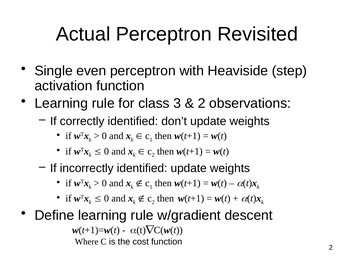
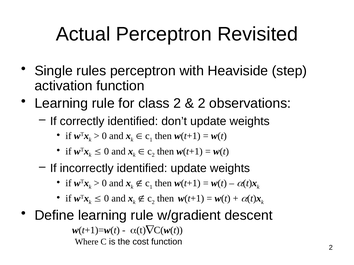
even: even -> rules
class 3: 3 -> 2
